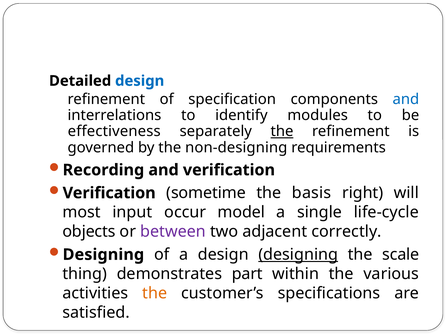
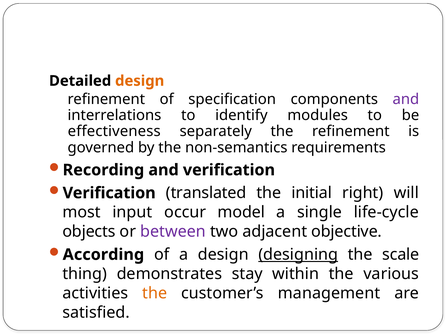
design at (140, 81) colour: blue -> orange
and at (406, 99) colour: blue -> purple
the at (282, 131) underline: present -> none
non-designing: non-designing -> non-semantics
sometime: sometime -> translated
basis: basis -> initial
correctly: correctly -> objective
Designing at (103, 254): Designing -> According
part: part -> stay
specifications: specifications -> management
